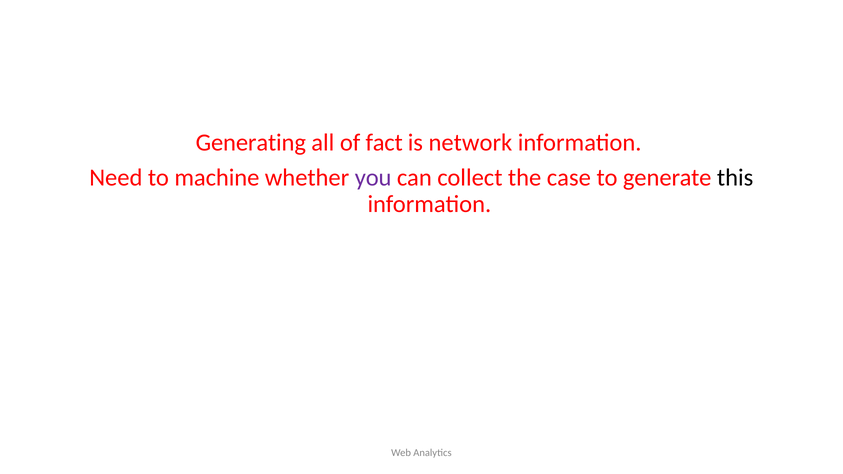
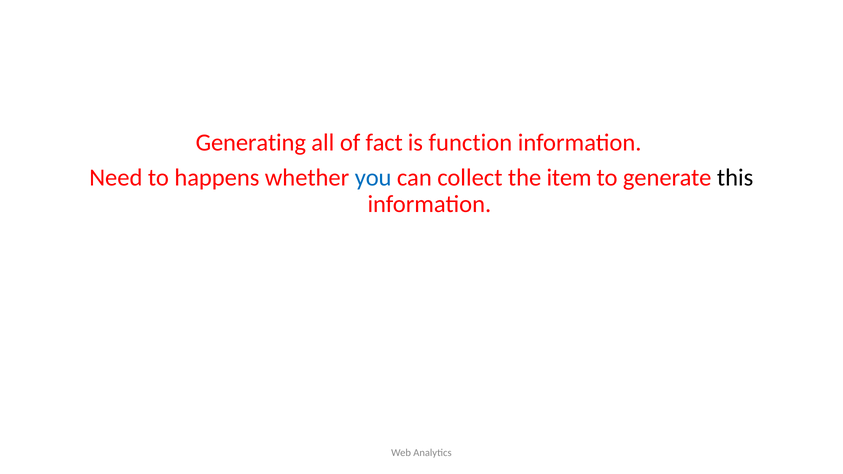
network: network -> function
machine: machine -> happens
you colour: purple -> blue
case: case -> item
